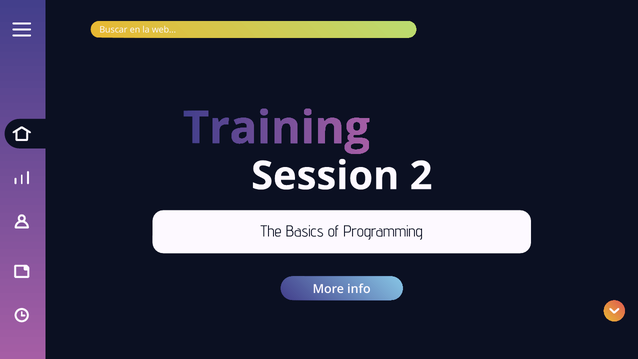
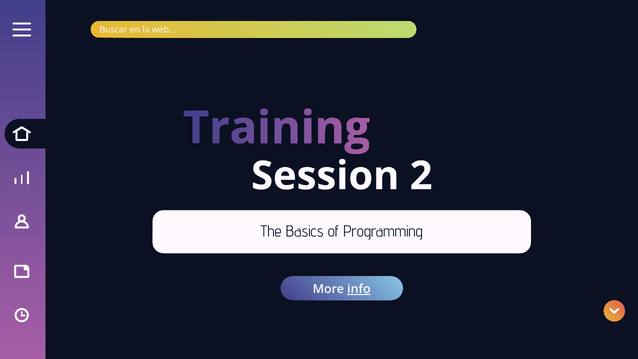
info underline: none -> present
